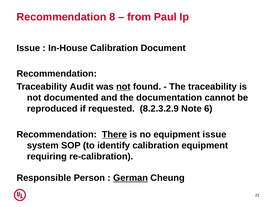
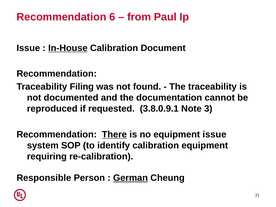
8: 8 -> 6
In-House underline: none -> present
Audit: Audit -> Filing
not at (123, 87) underline: present -> none
8.2.3.2.9: 8.2.3.2.9 -> 3.8.0.9.1
6: 6 -> 3
